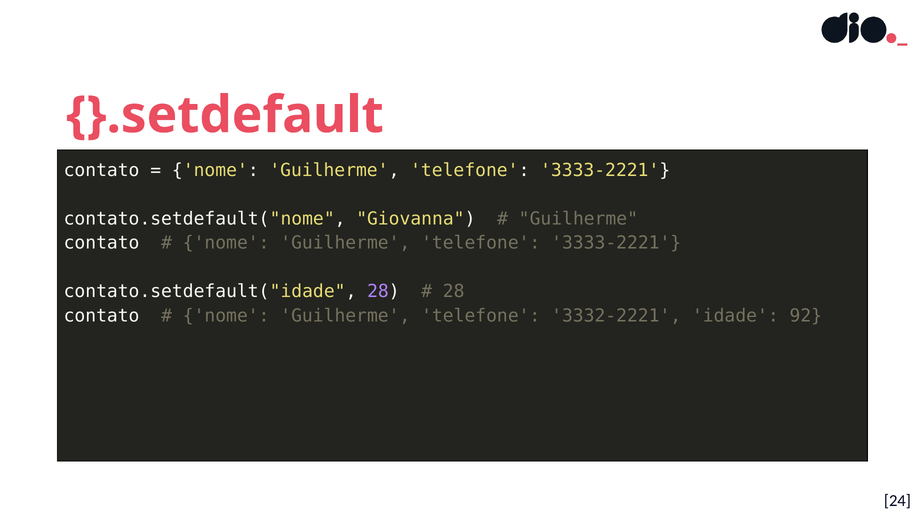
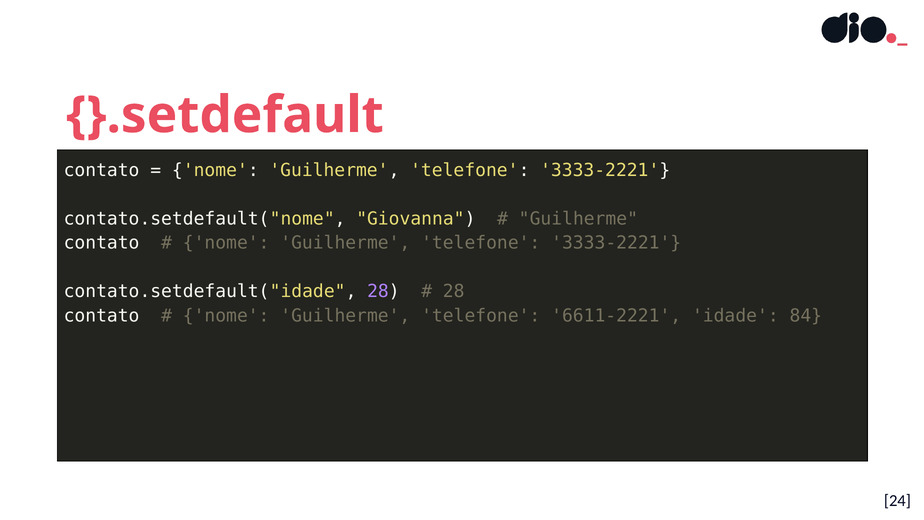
3332-2221: 3332-2221 -> 6611-2221
92: 92 -> 84
